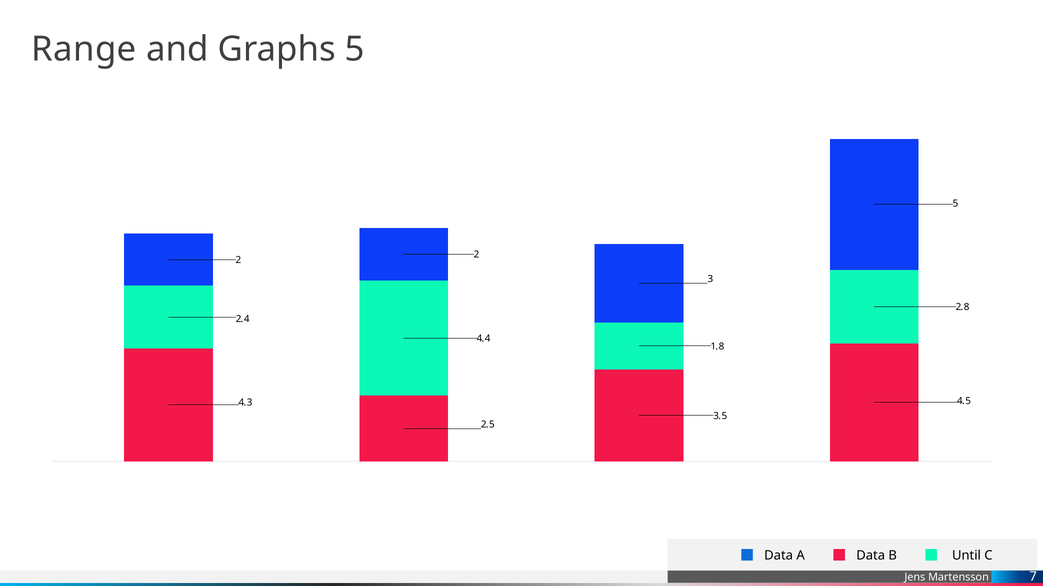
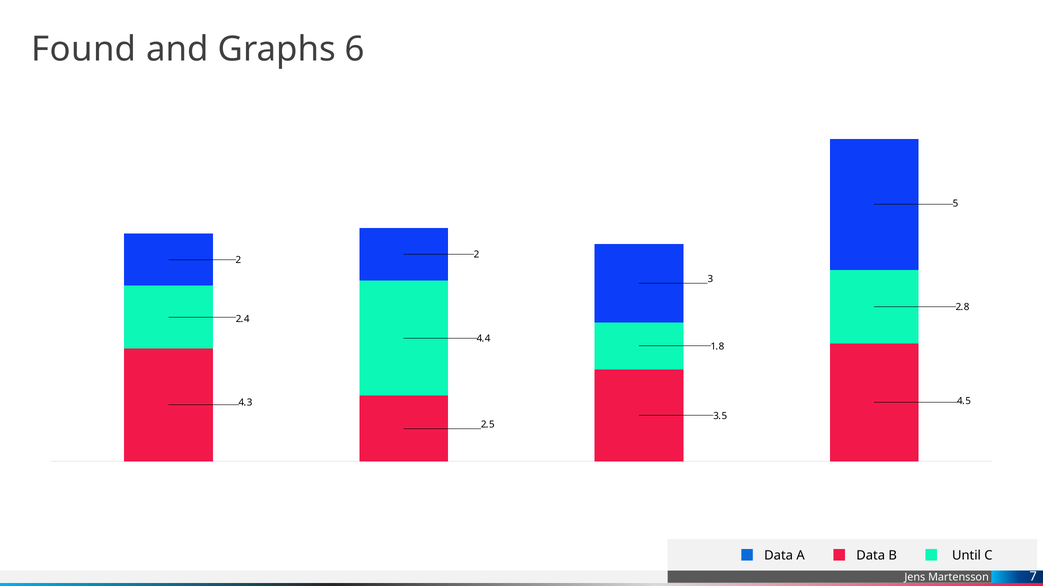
Range: Range -> Found
Graphs 5: 5 -> 6
